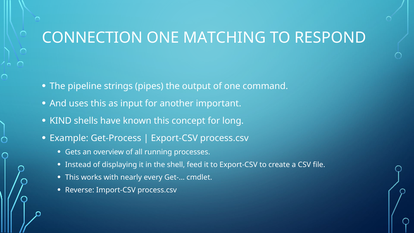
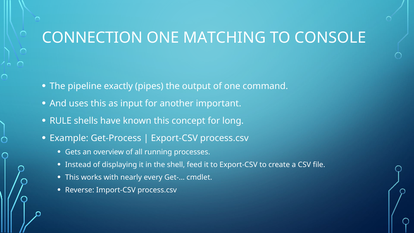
RESPOND: RESPOND -> CONSOLE
strings: strings -> exactly
KIND: KIND -> RULE
